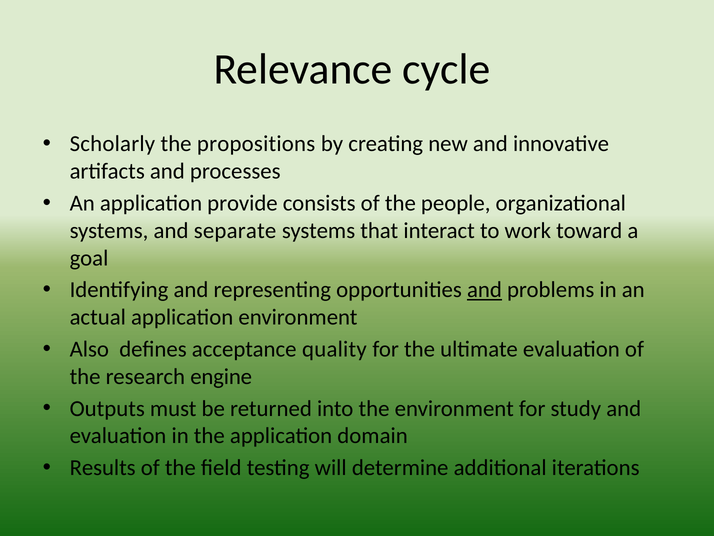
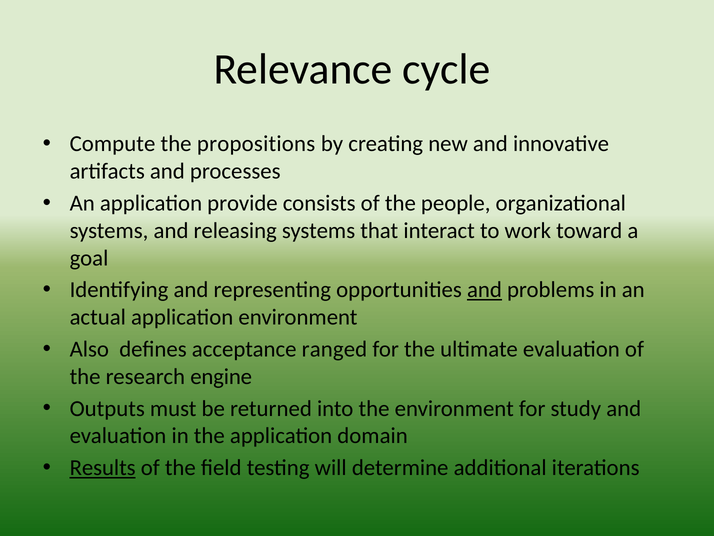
Scholarly: Scholarly -> Compute
separate: separate -> releasing
quality: quality -> ranged
Results underline: none -> present
